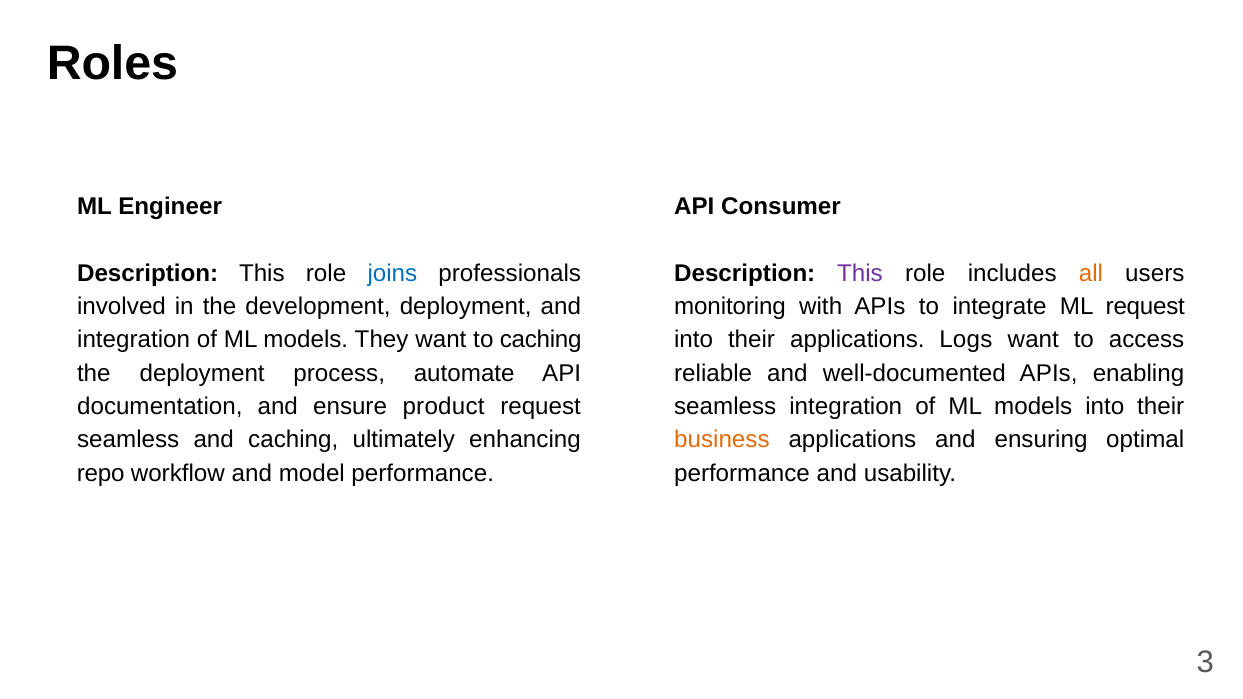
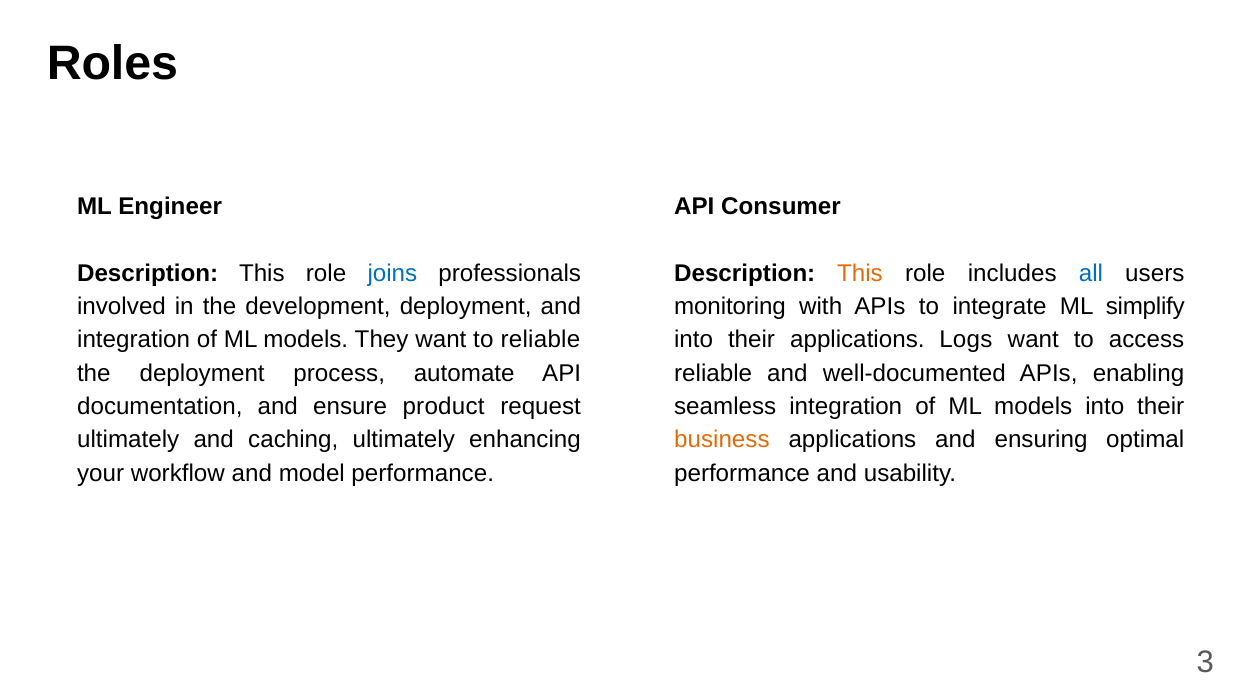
This at (860, 273) colour: purple -> orange
all colour: orange -> blue
ML request: request -> simplify
to caching: caching -> reliable
seamless at (128, 440): seamless -> ultimately
repo: repo -> your
